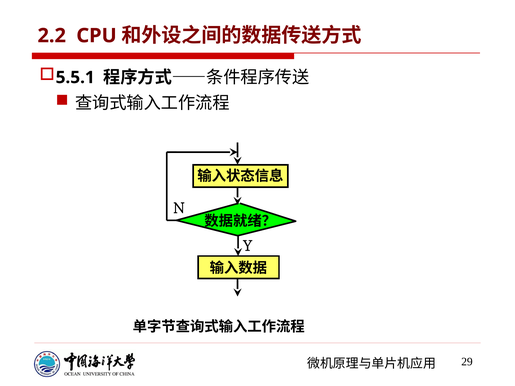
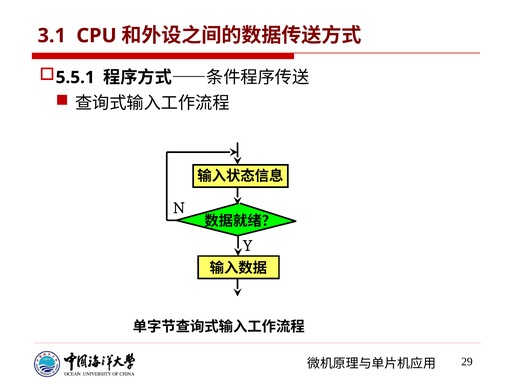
2.2: 2.2 -> 3.1
